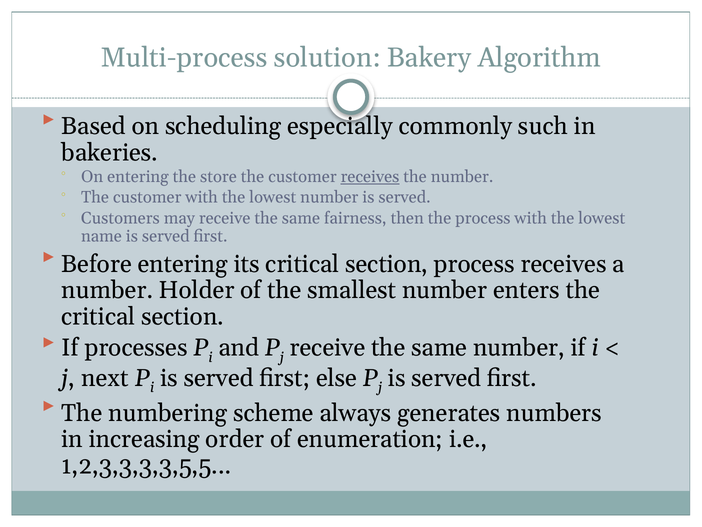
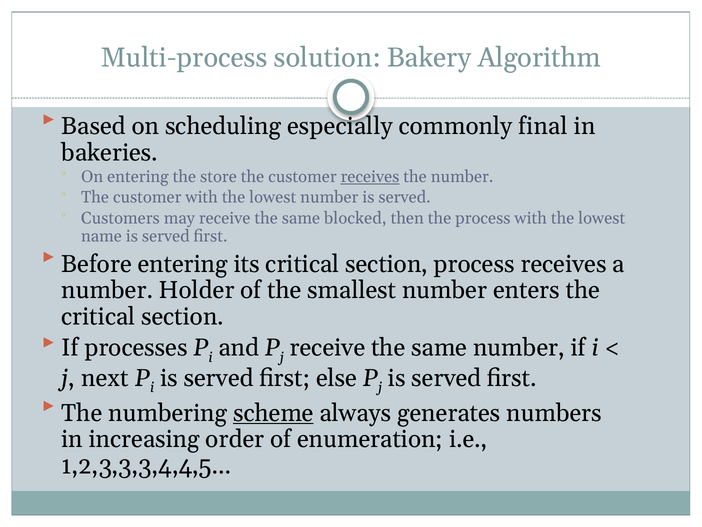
such: such -> final
fairness: fairness -> blocked
scheme underline: none -> present
1,2,3,3,3,3,5,5: 1,2,3,3,3,3,5,5 -> 1,2,3,3,3,4,4,5
